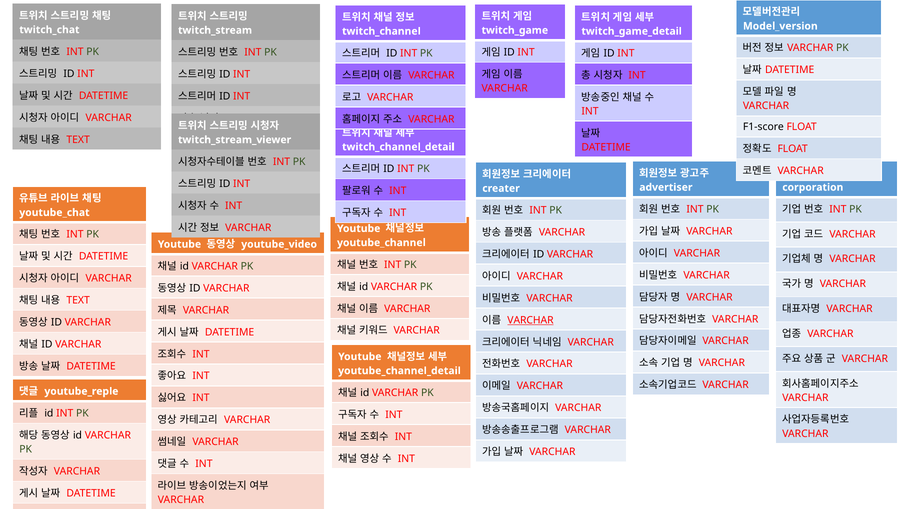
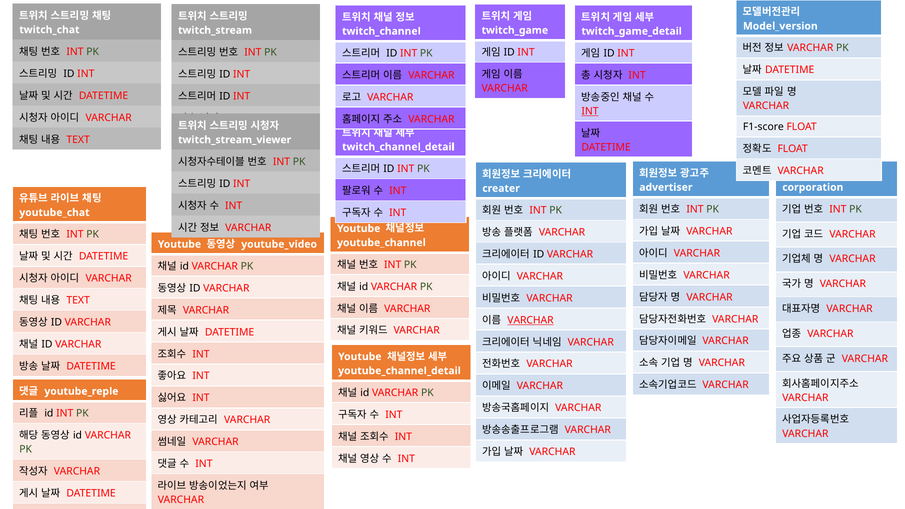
INT at (590, 111) underline: none -> present
